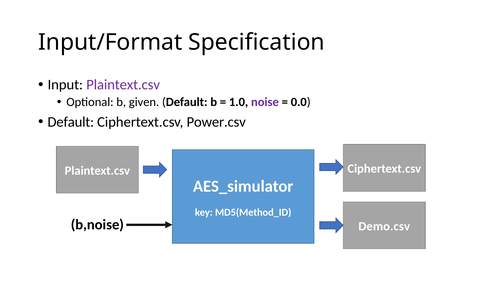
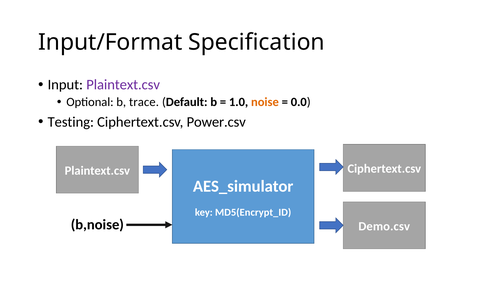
given: given -> trace
noise colour: purple -> orange
Default at (71, 122): Default -> Testing
MD5(Method_ID: MD5(Method_ID -> MD5(Encrypt_ID
